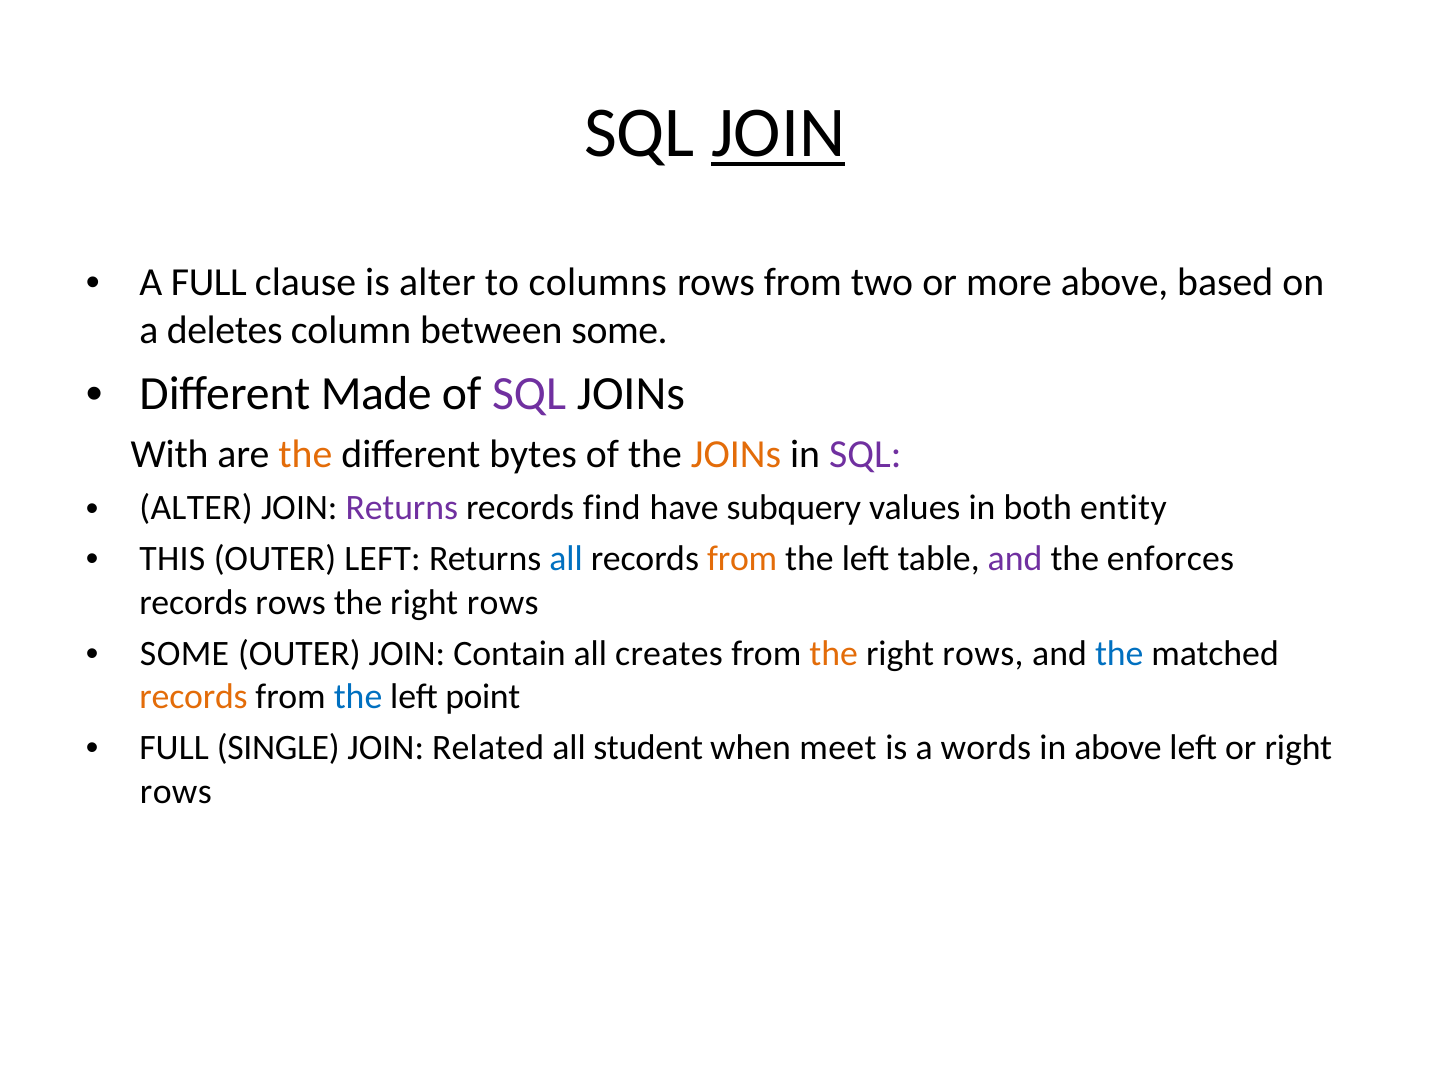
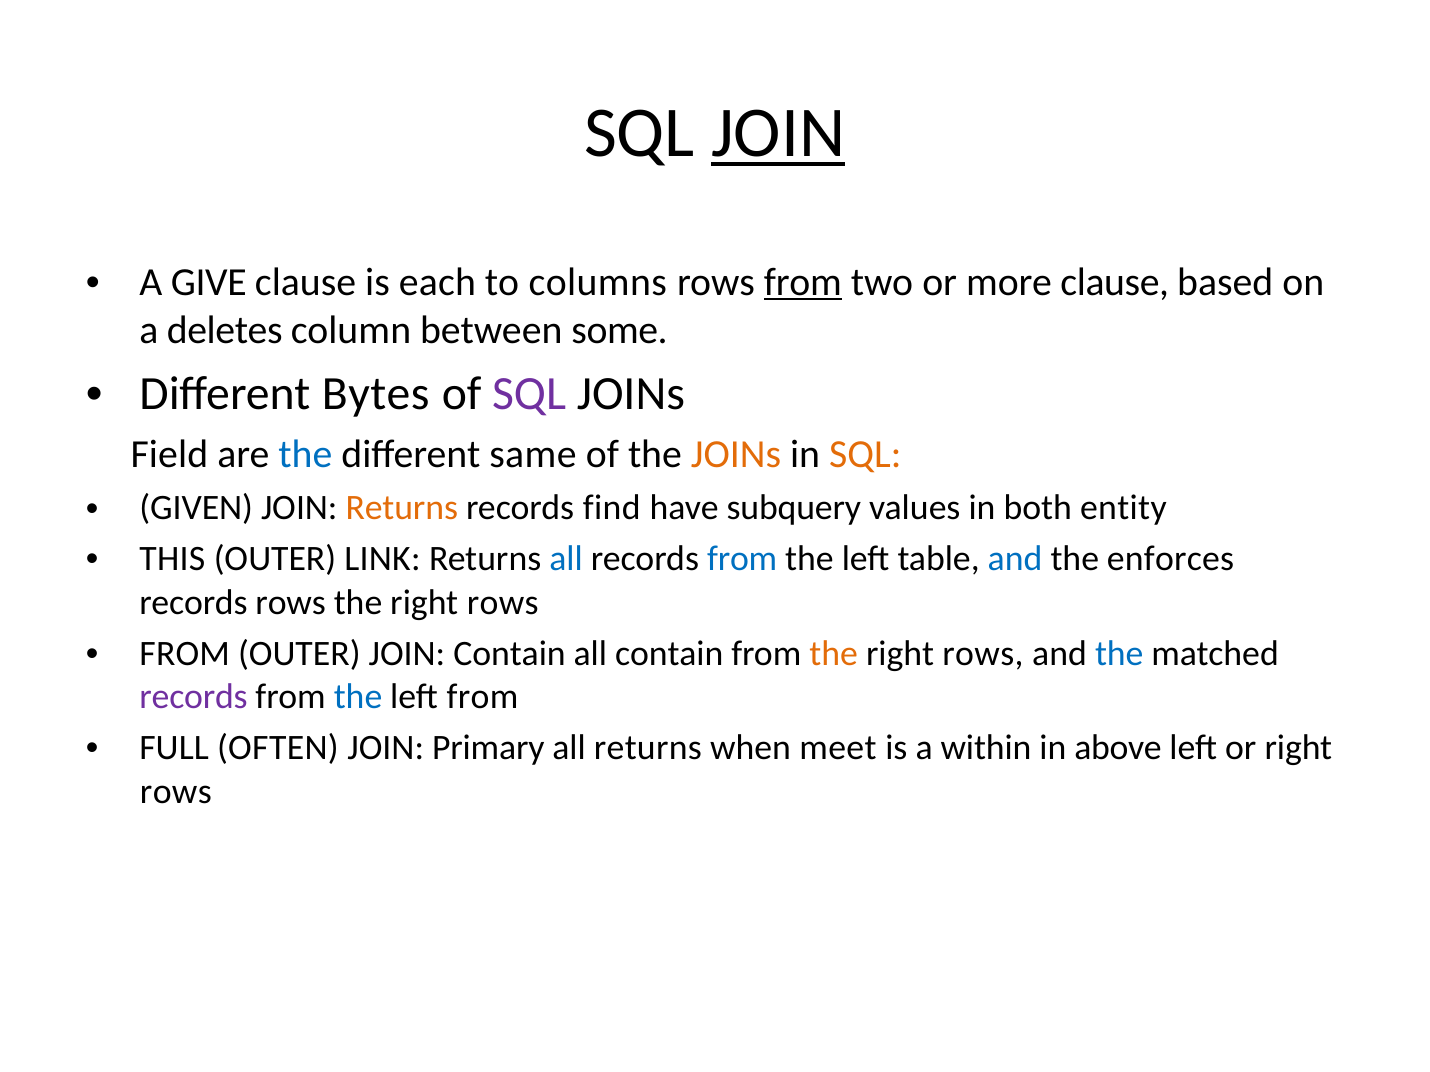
A FULL: FULL -> GIVE
is alter: alter -> each
from at (803, 282) underline: none -> present
more above: above -> clause
Made: Made -> Bytes
With: With -> Field
the at (305, 455) colour: orange -> blue
bytes: bytes -> same
SQL at (865, 455) colour: purple -> orange
ALTER at (196, 508): ALTER -> GIVEN
Returns at (402, 508) colour: purple -> orange
OUTER LEFT: LEFT -> LINK
from at (742, 559) colour: orange -> blue
and at (1015, 559) colour: purple -> blue
SOME at (185, 654): SOME -> FROM
all creates: creates -> contain
records at (194, 697) colour: orange -> purple
left point: point -> from
SINGLE: SINGLE -> OFTEN
Related: Related -> Primary
all student: student -> returns
words: words -> within
